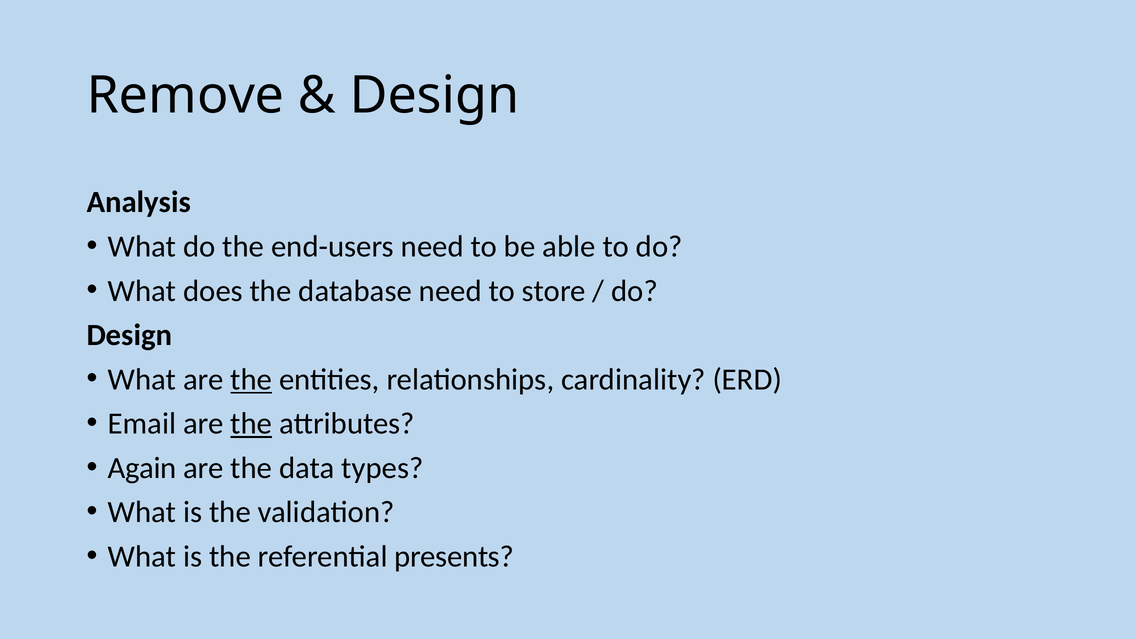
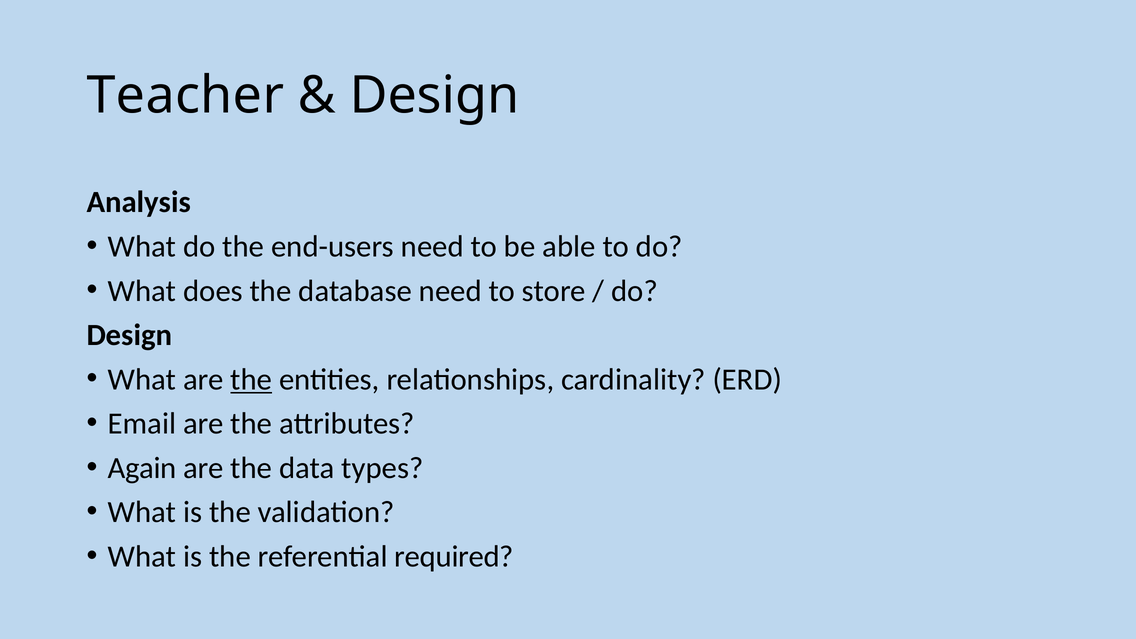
Remove: Remove -> Teacher
the at (251, 424) underline: present -> none
presents: presents -> required
